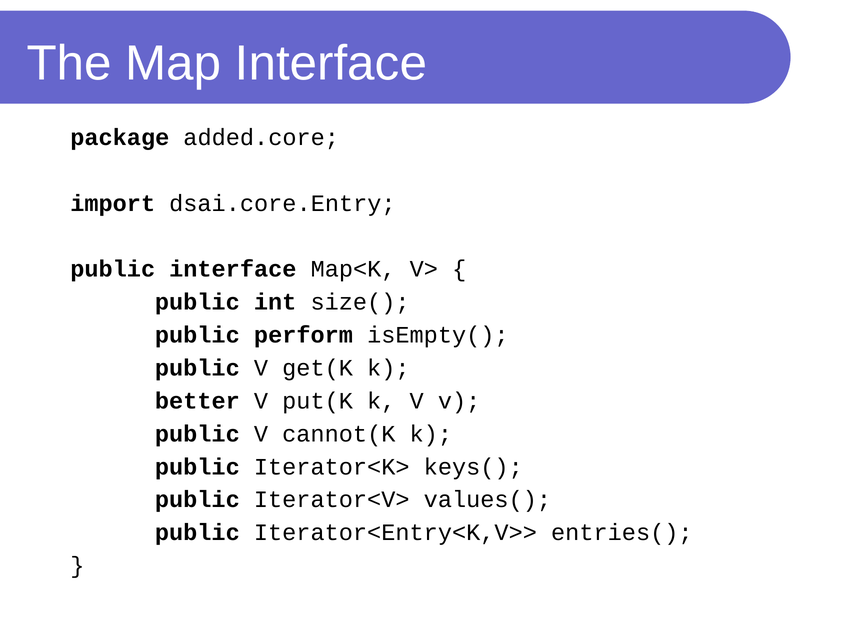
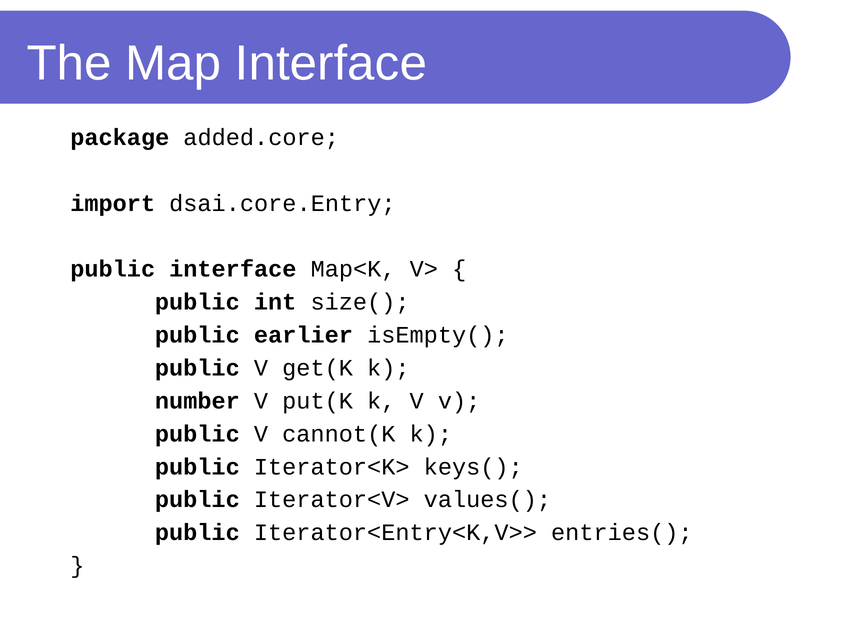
perform: perform -> earlier
better: better -> number
